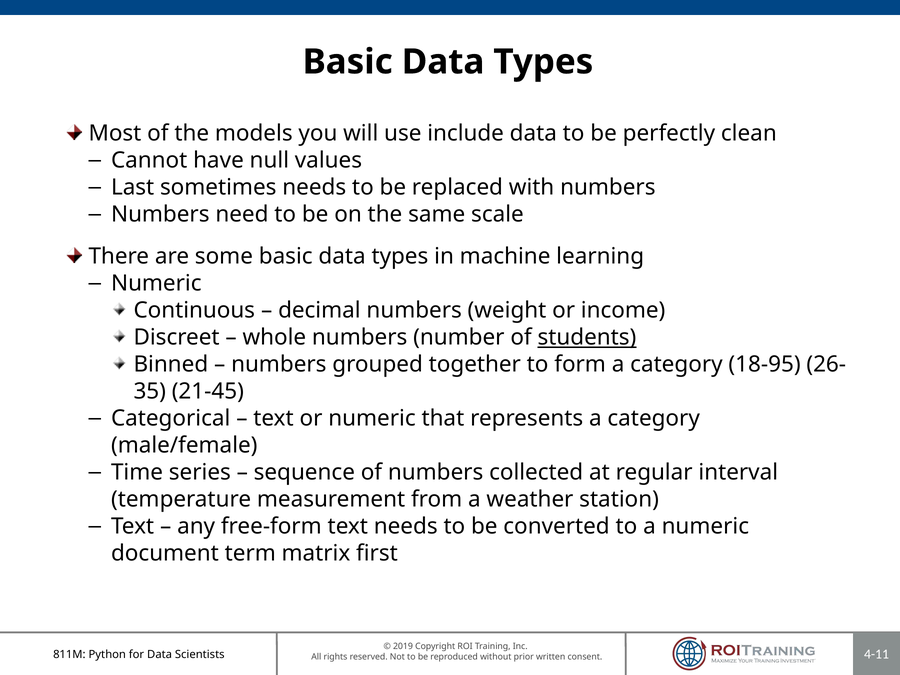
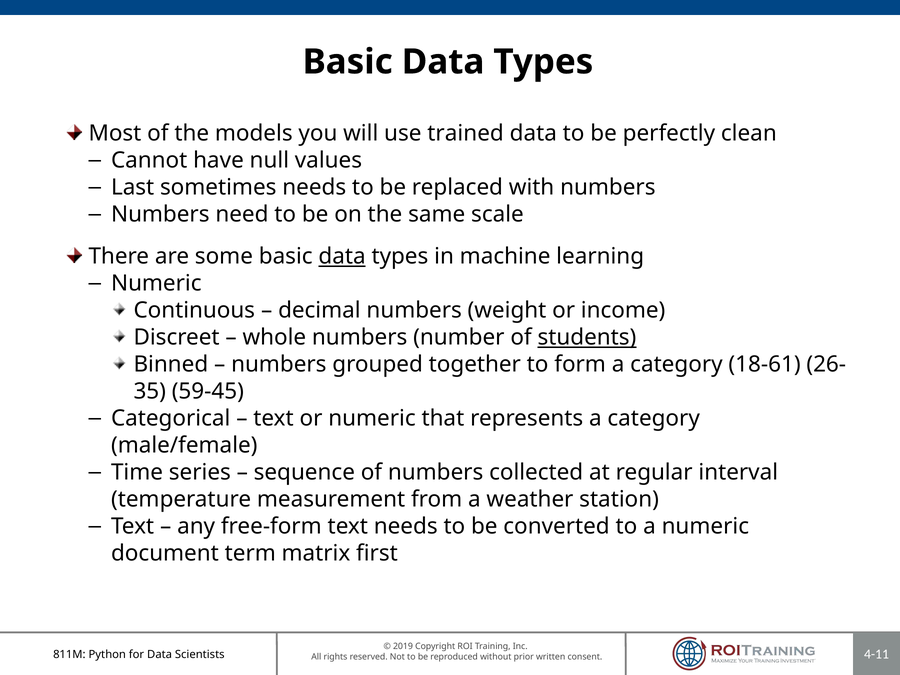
include: include -> trained
data at (342, 256) underline: none -> present
18-95: 18-95 -> 18-61
21-45: 21-45 -> 59-45
